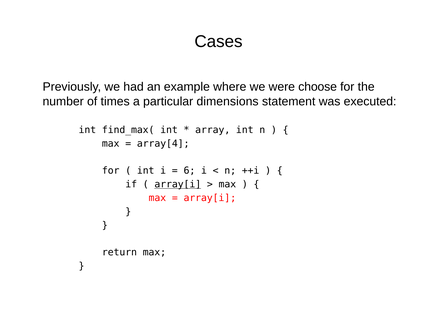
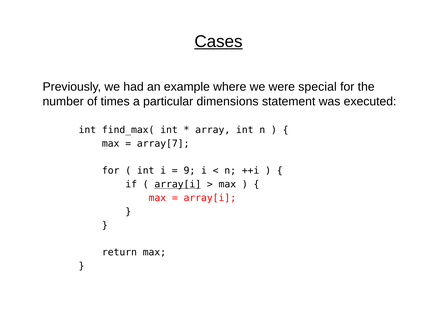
Cases underline: none -> present
choose: choose -> special
array[4: array[4 -> array[7
6: 6 -> 9
